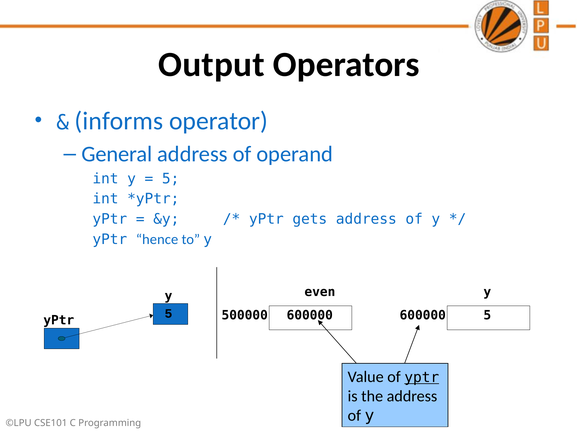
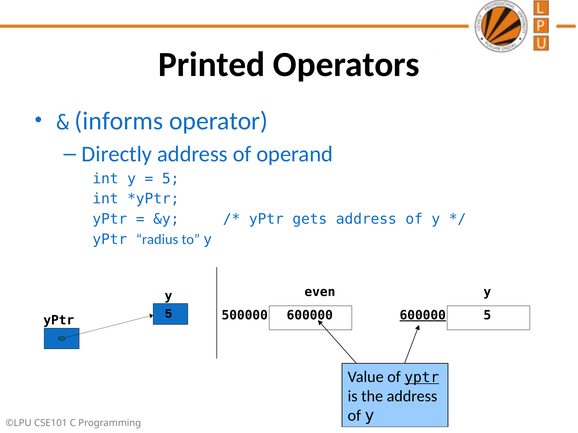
Output: Output -> Printed
General: General -> Directly
hence: hence -> radius
600000 at (423, 316) underline: none -> present
